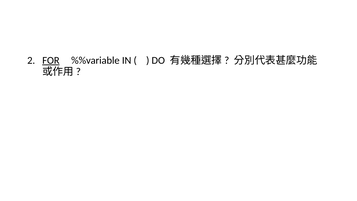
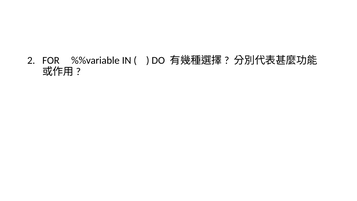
FOR underline: present -> none
